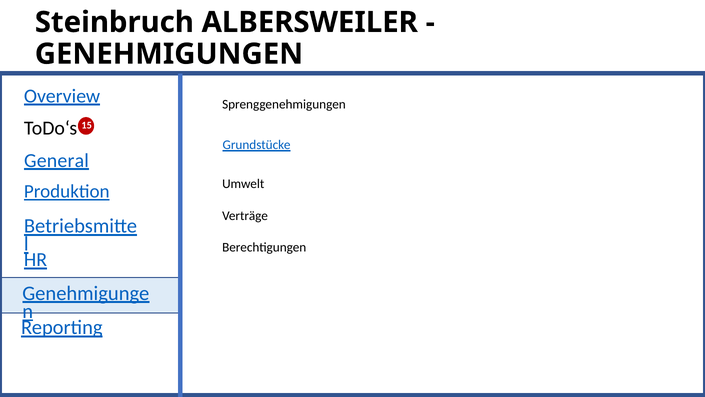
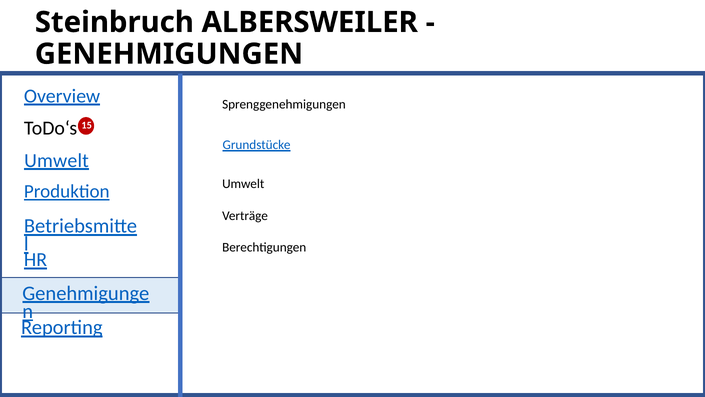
General at (57, 160): General -> Umwelt
